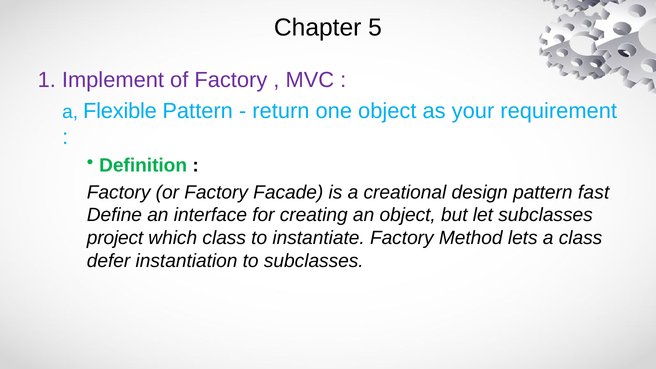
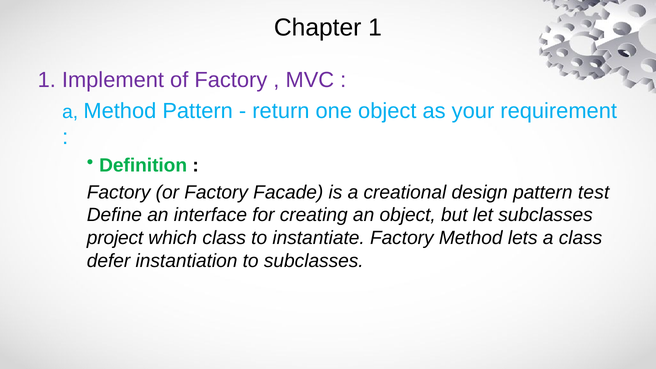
Chapter 5: 5 -> 1
a Flexible: Flexible -> Method
fast: fast -> test
